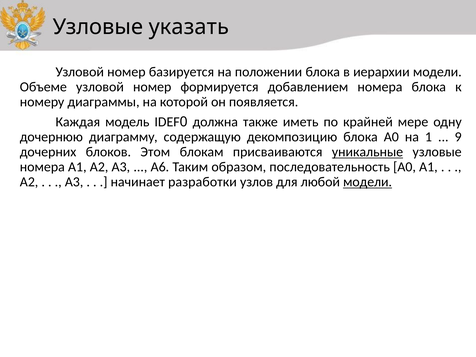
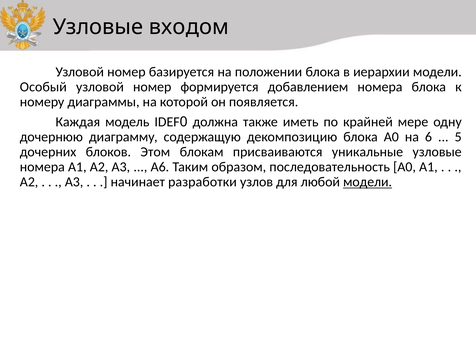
указать: указать -> входом
Объеме: Объеме -> Особый
1: 1 -> 6
9: 9 -> 5
уникальные underline: present -> none
